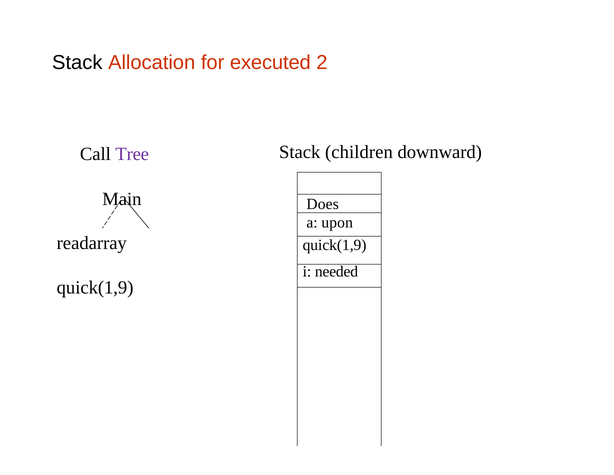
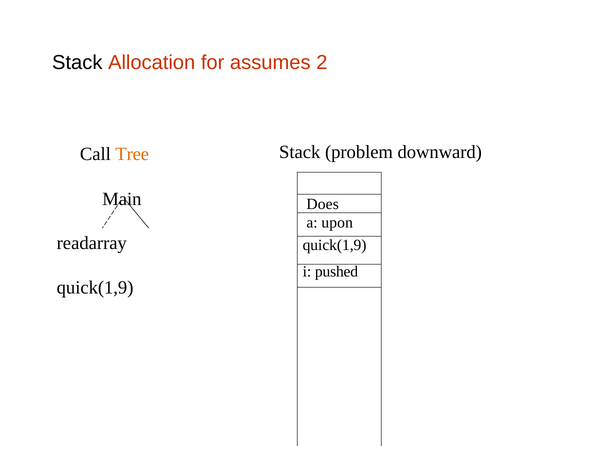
executed: executed -> assumes
children: children -> problem
Tree colour: purple -> orange
needed: needed -> pushed
